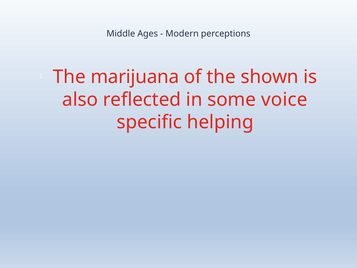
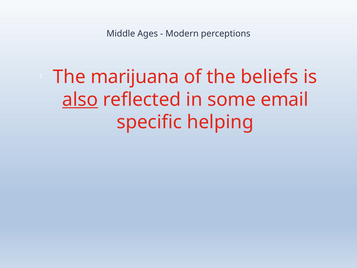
shown: shown -> beliefs
also underline: none -> present
voice: voice -> email
